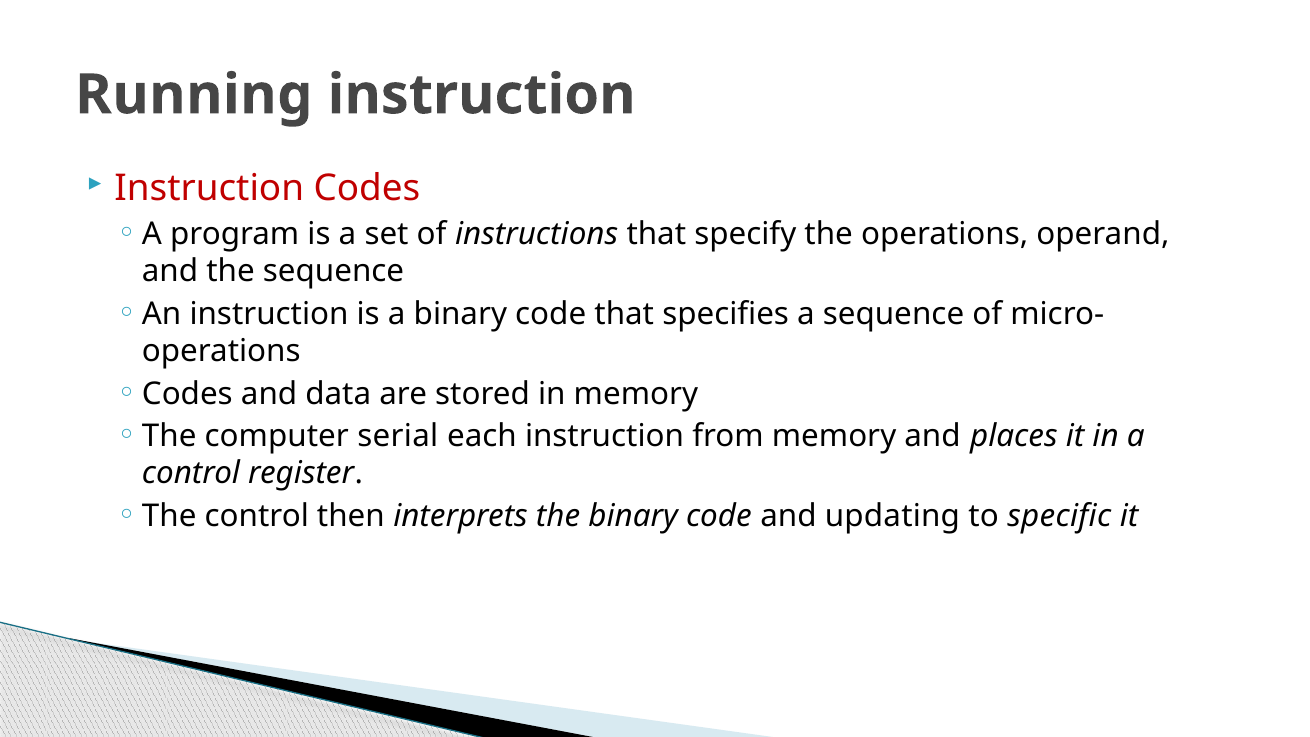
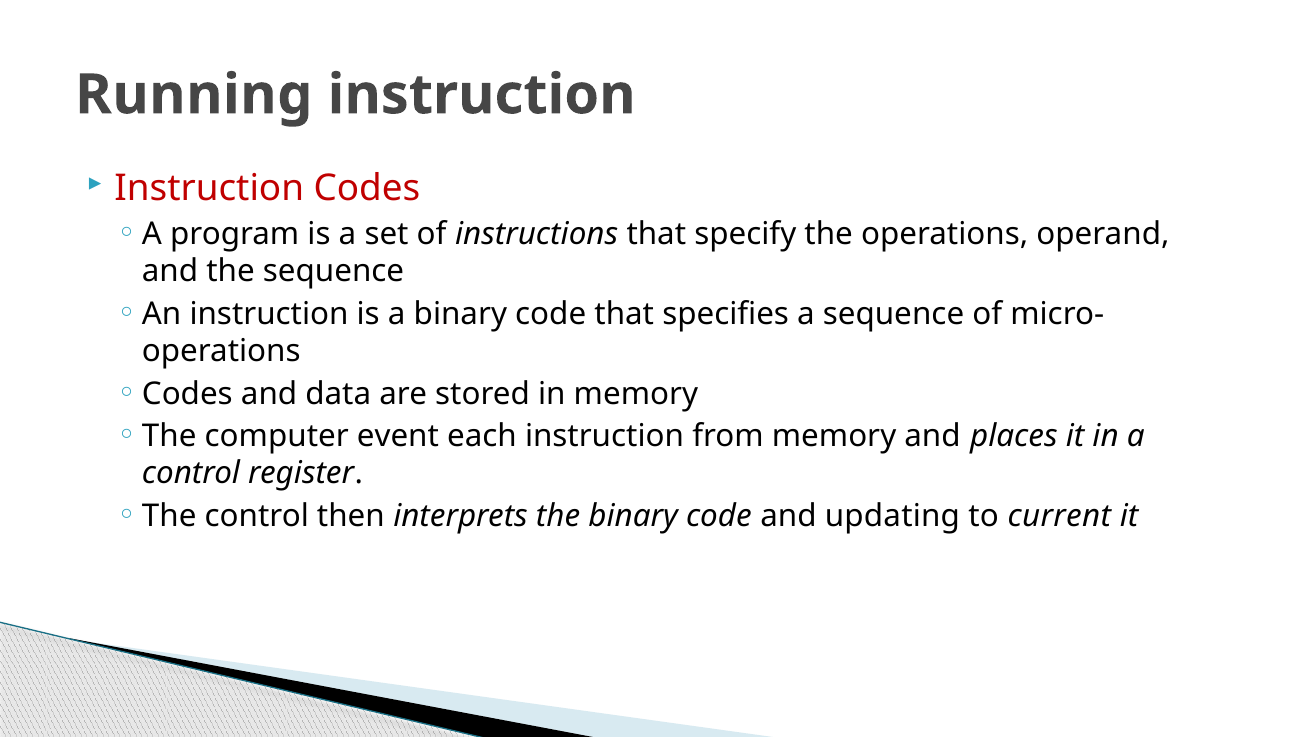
serial: serial -> event
specific: specific -> current
